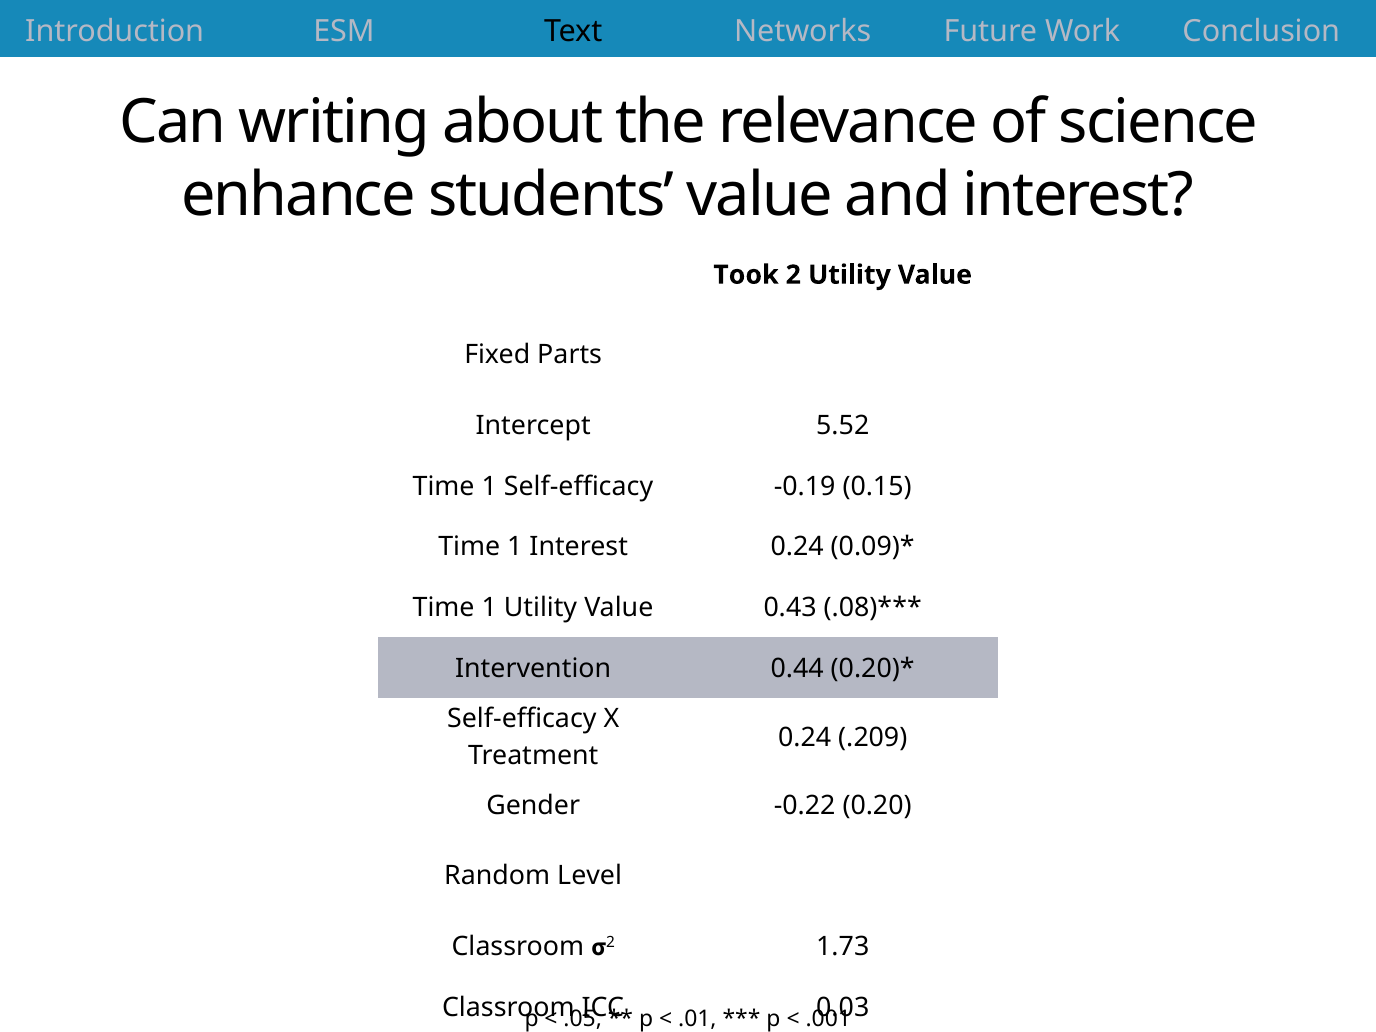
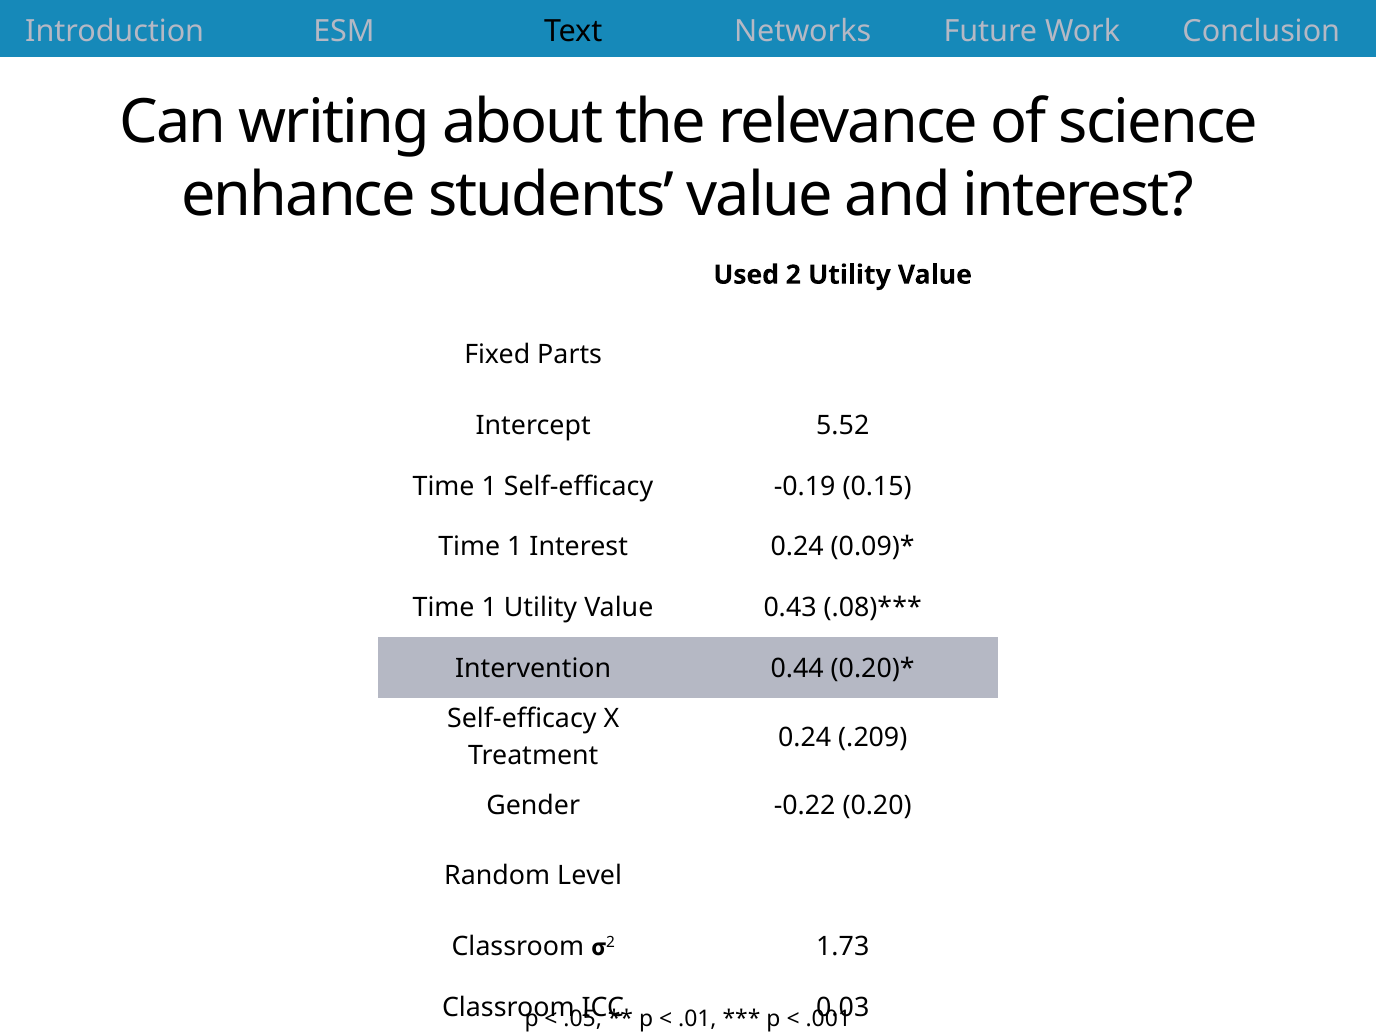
Took: Took -> Used
